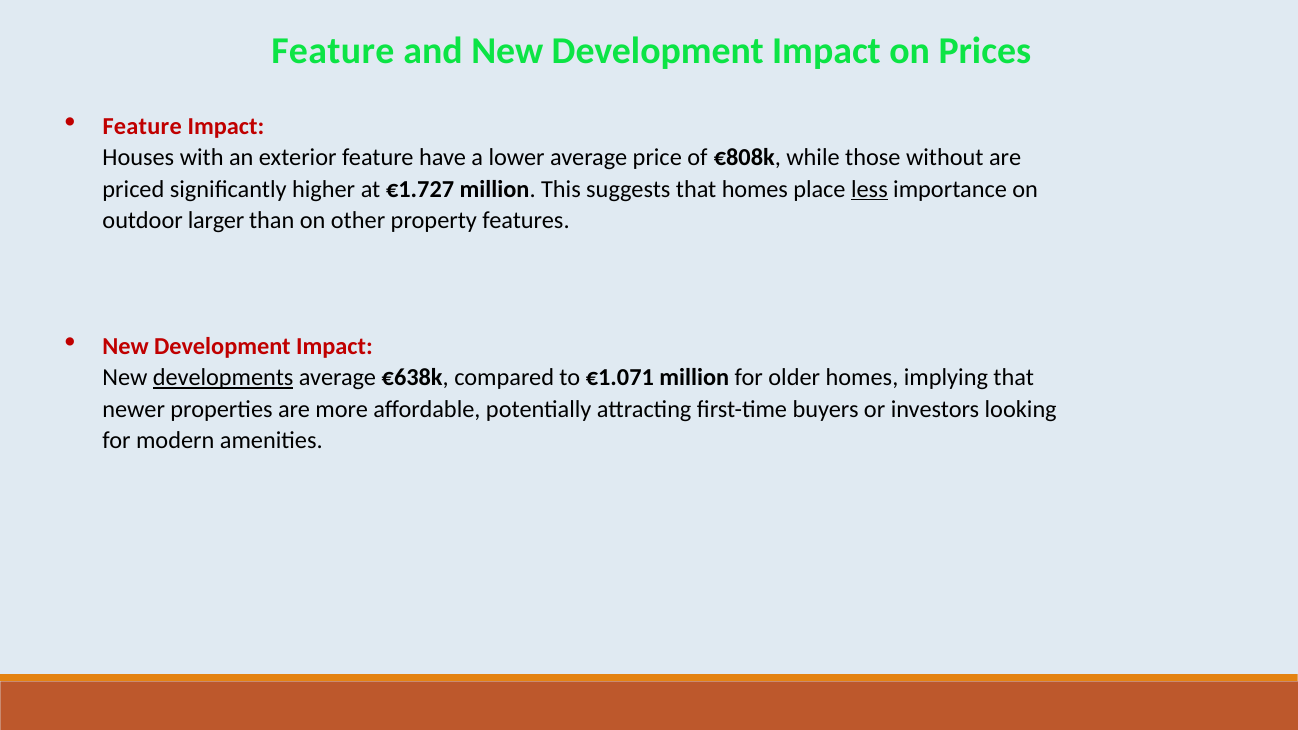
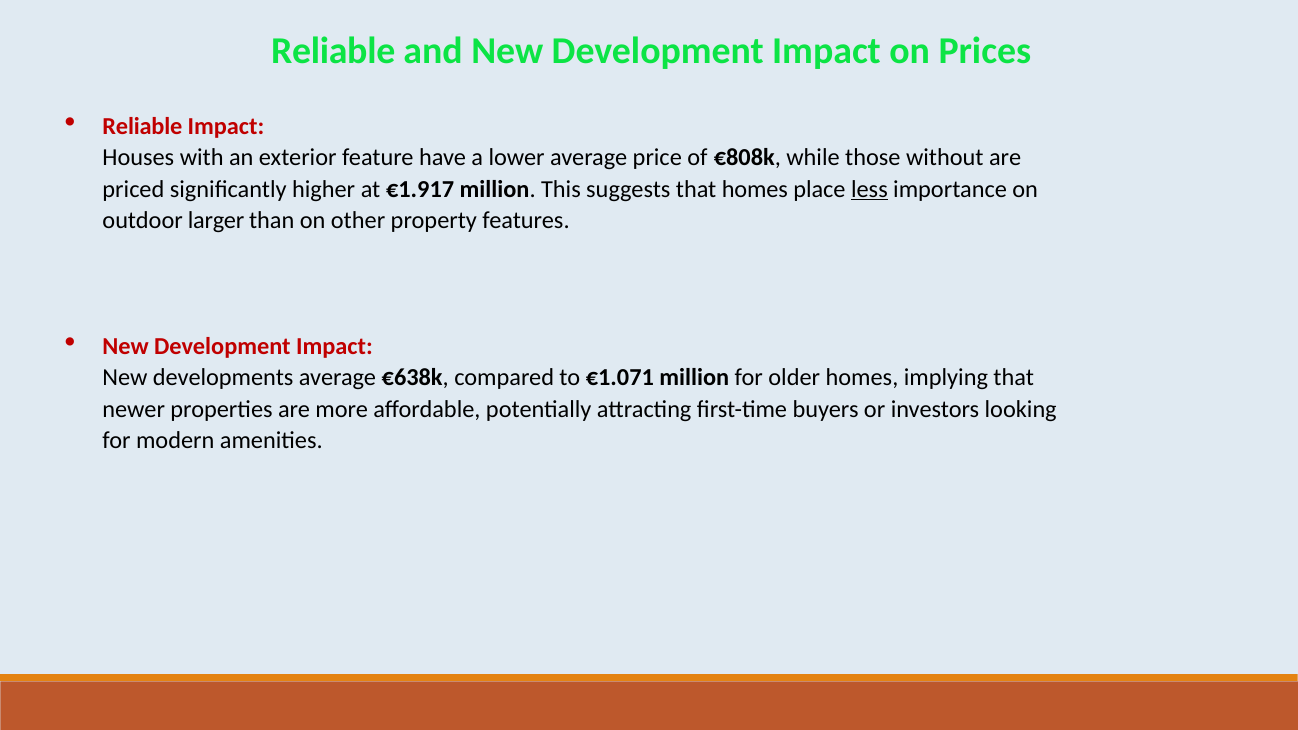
Feature at (333, 51): Feature -> Reliable
Feature at (142, 127): Feature -> Reliable
€1.727: €1.727 -> €1.917
developments underline: present -> none
